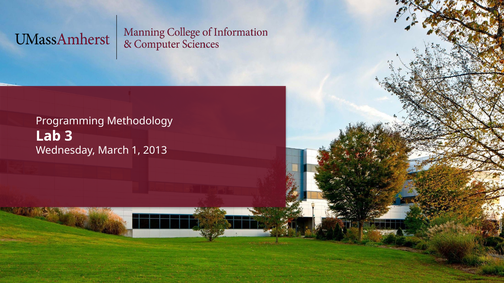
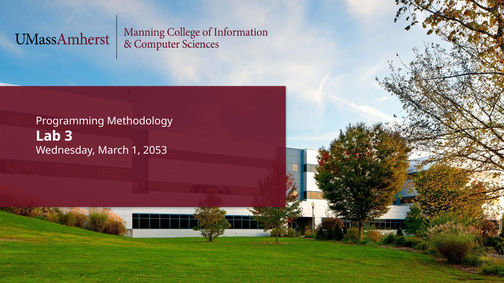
2013: 2013 -> 2053
